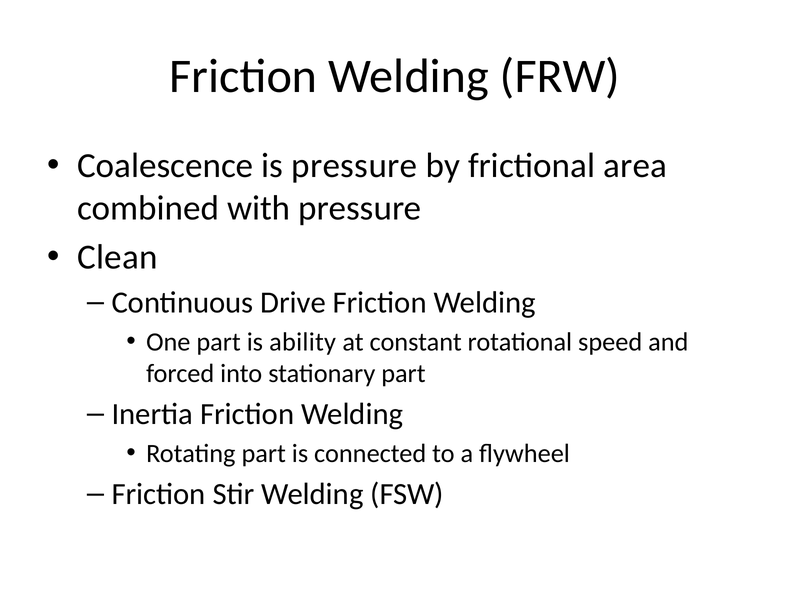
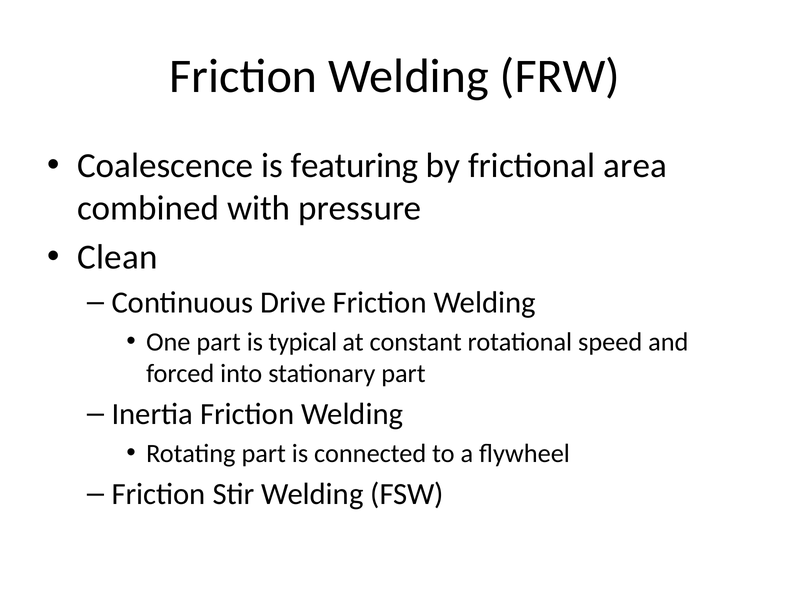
is pressure: pressure -> featuring
ability: ability -> typical
